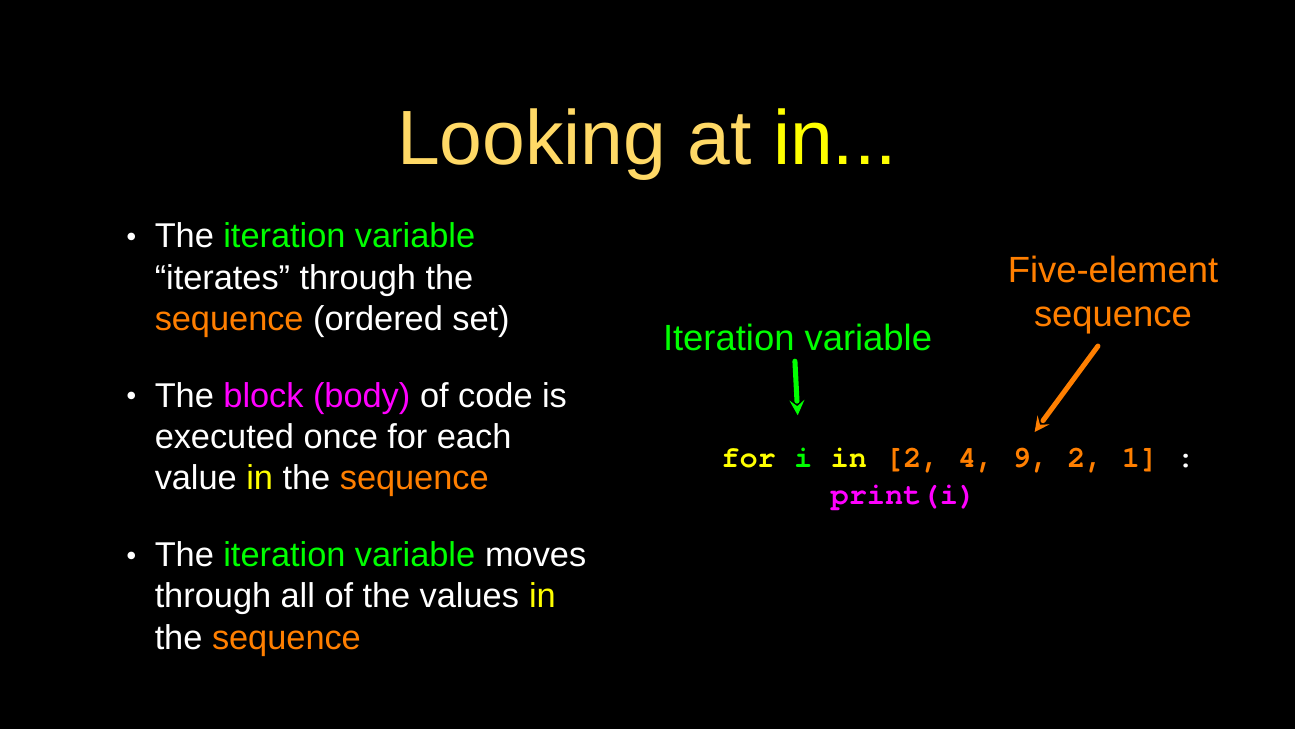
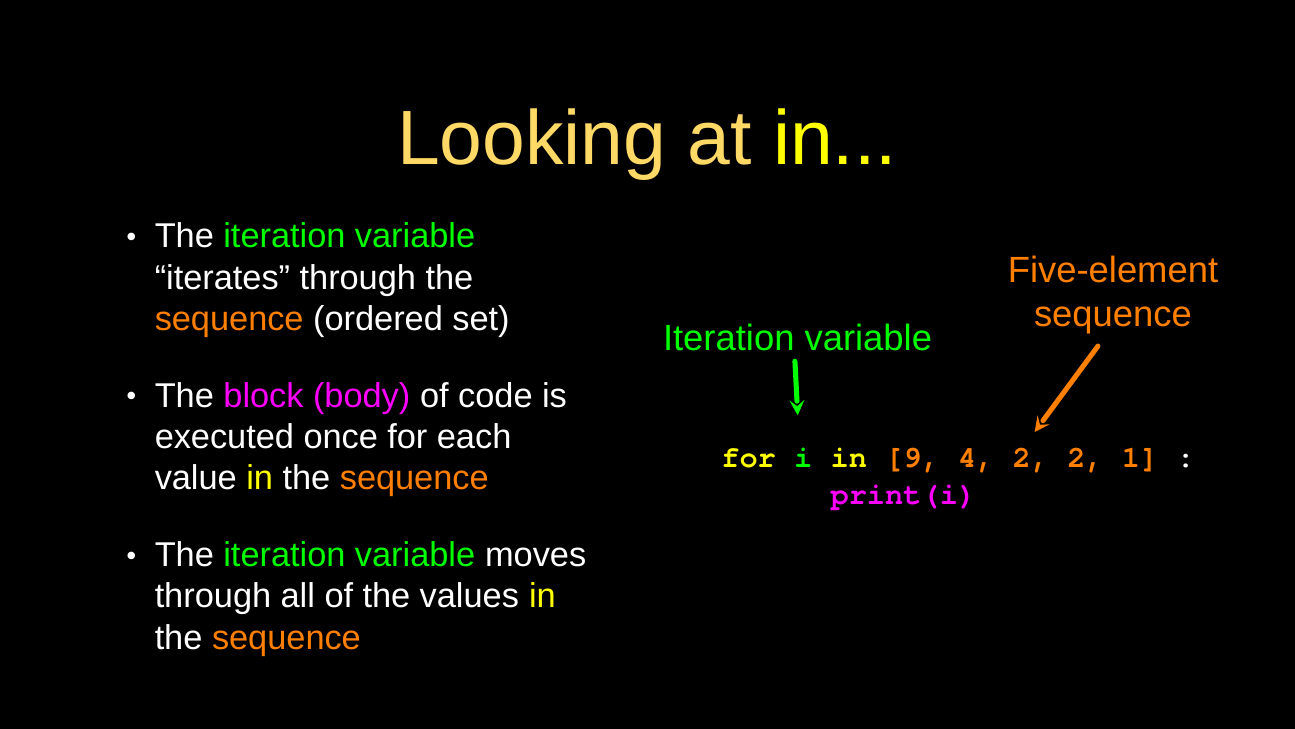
in 2: 2 -> 9
4 9: 9 -> 2
